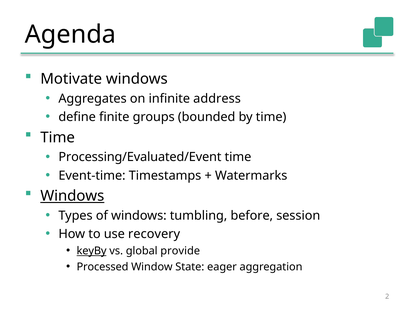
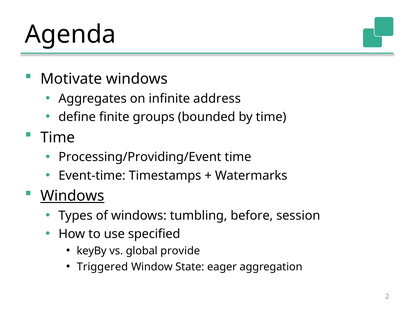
Processing/Evaluated/Event: Processing/Evaluated/Event -> Processing/Providing/Event
recovery: recovery -> specified
keyBy underline: present -> none
Processed: Processed -> Triggered
